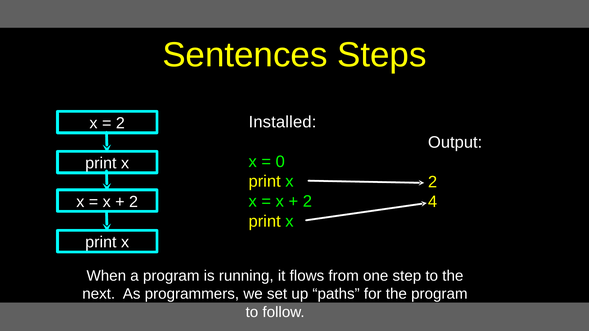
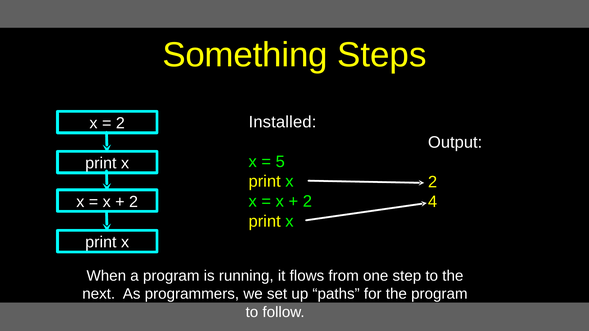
Sentences: Sentences -> Something
0: 0 -> 5
